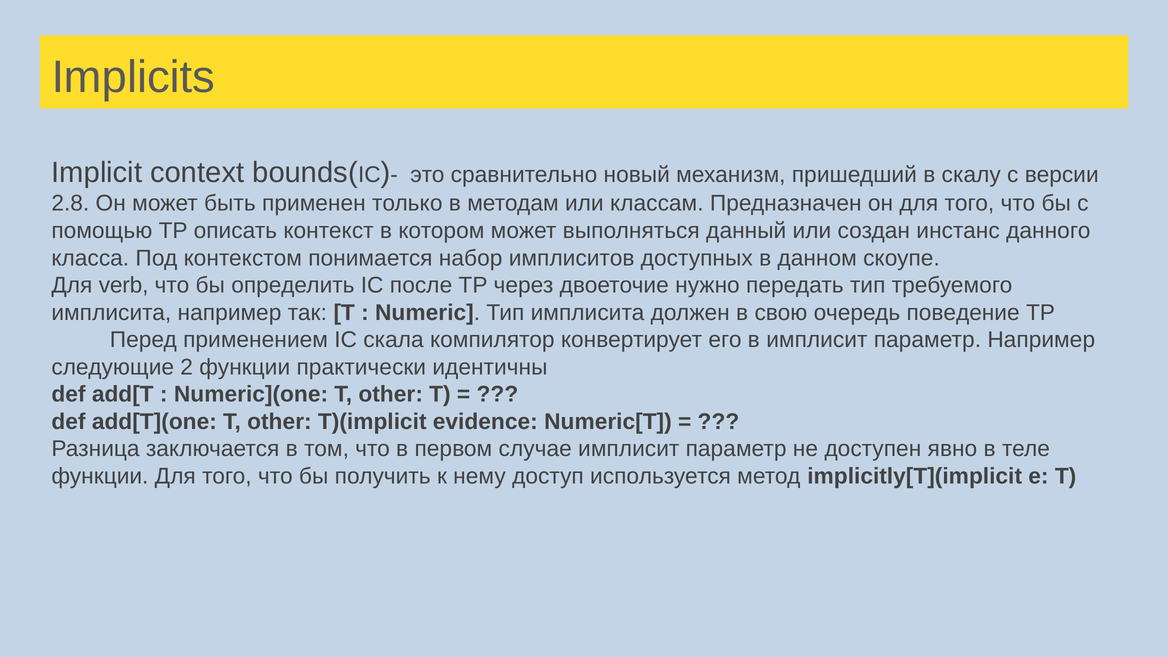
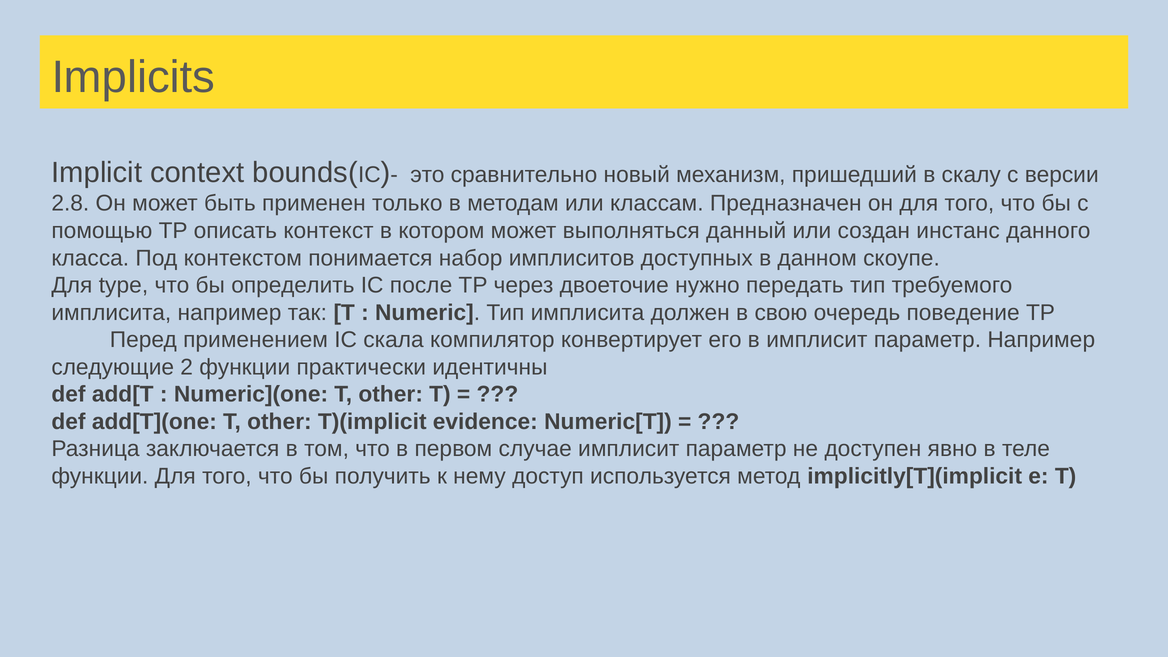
verb: verb -> type
